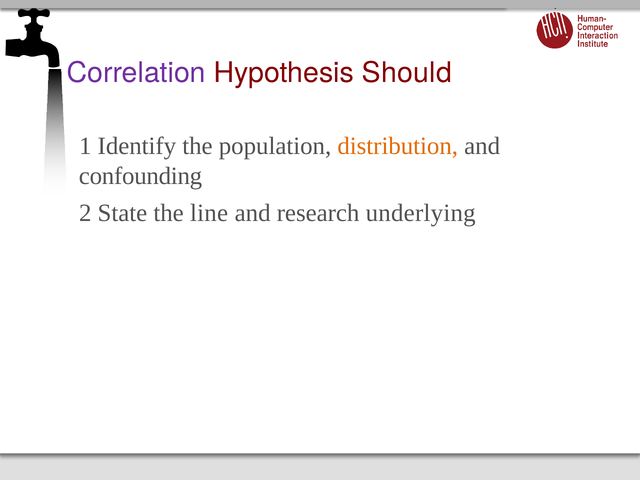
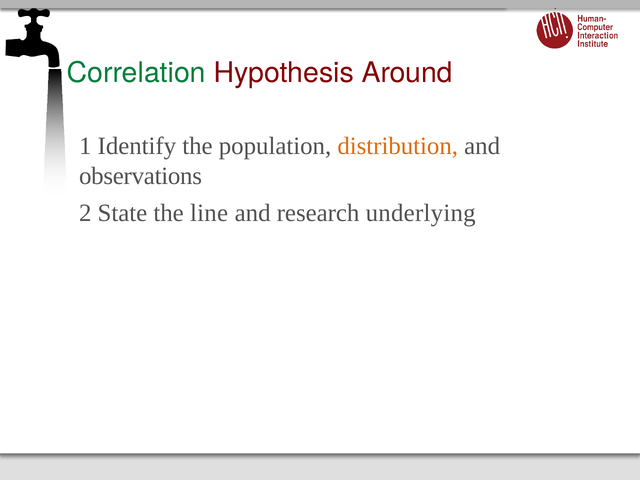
Correlation colour: purple -> green
Should: Should -> Around
confounding: confounding -> observations
